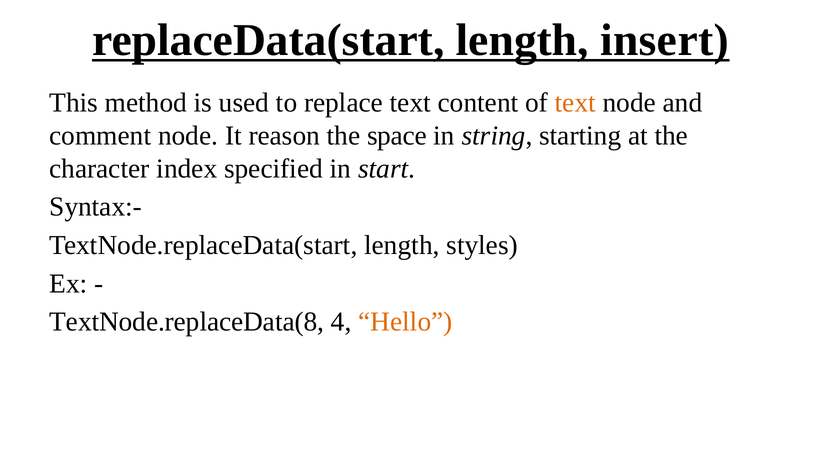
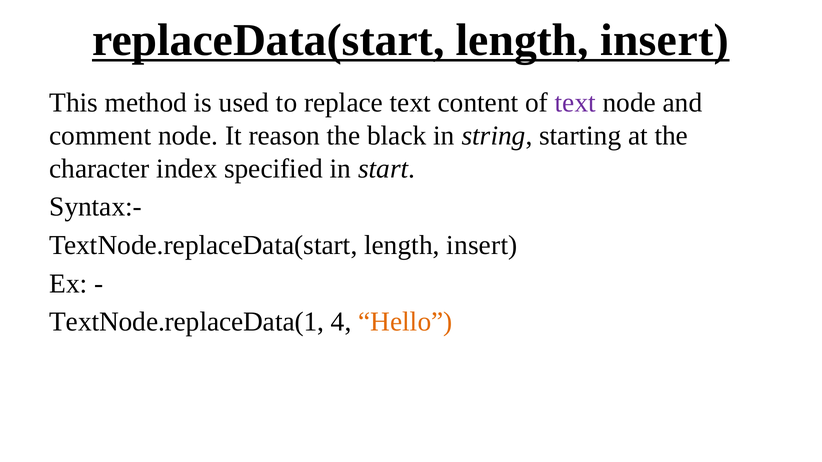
text at (575, 103) colour: orange -> purple
space: space -> black
TextNode.replaceData(start length styles: styles -> insert
TextNode.replaceData(8: TextNode.replaceData(8 -> TextNode.replaceData(1
